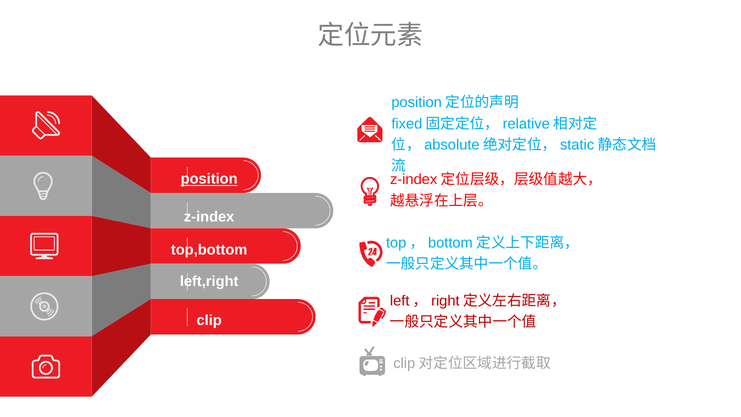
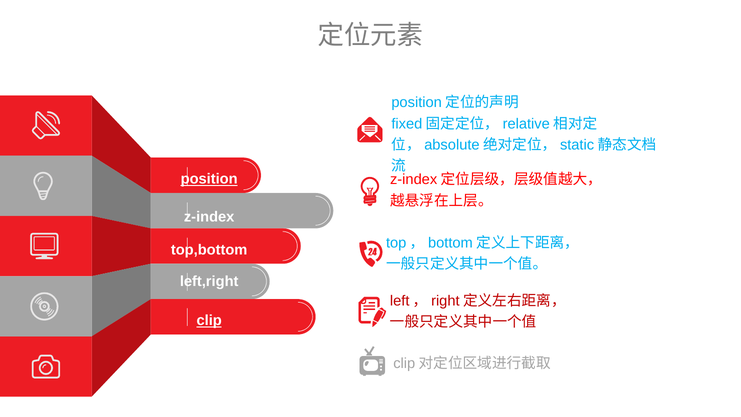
clip underline: none -> present
